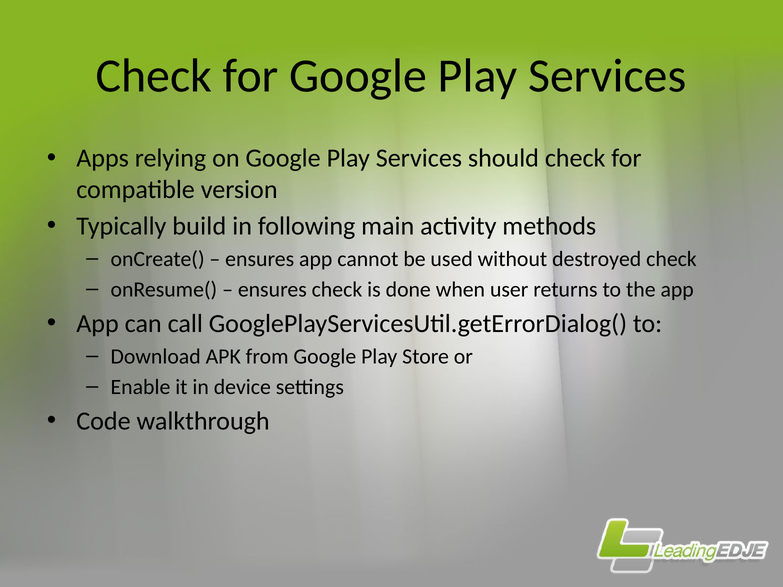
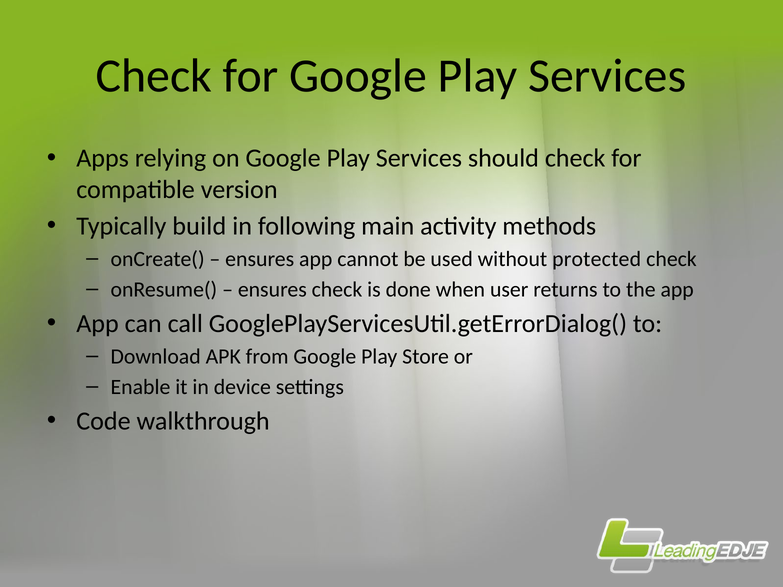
destroyed: destroyed -> protected
